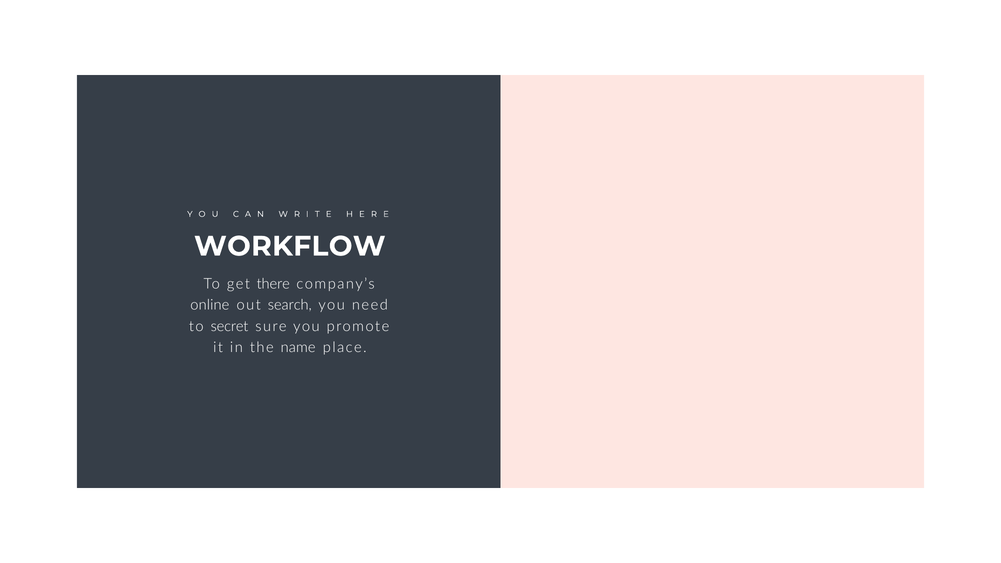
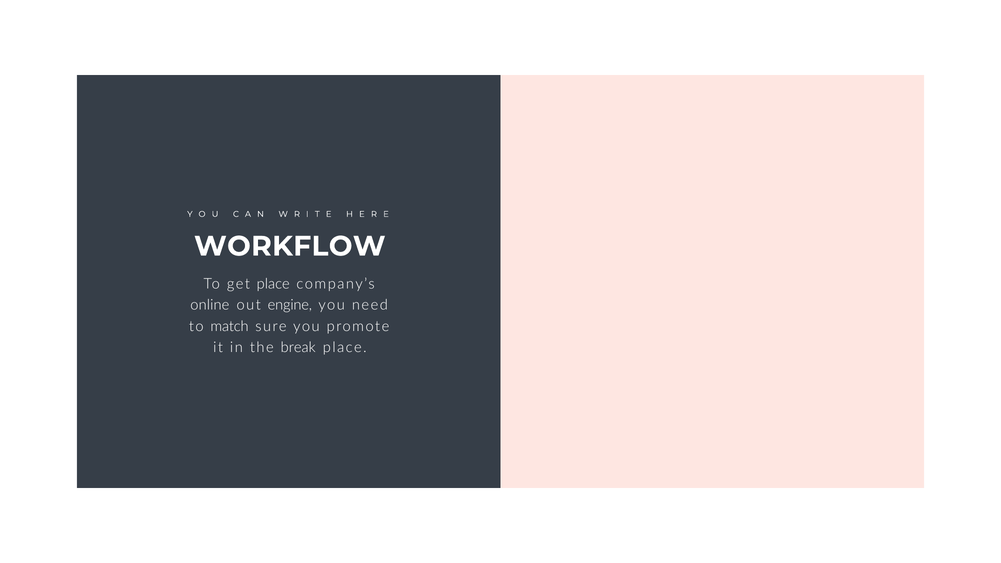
get there: there -> place
search: search -> engine
secret: secret -> match
name: name -> break
